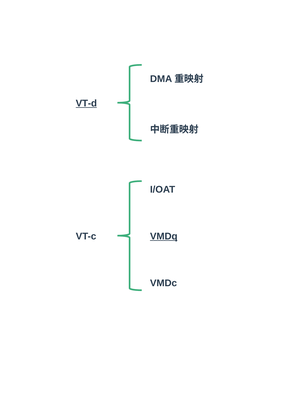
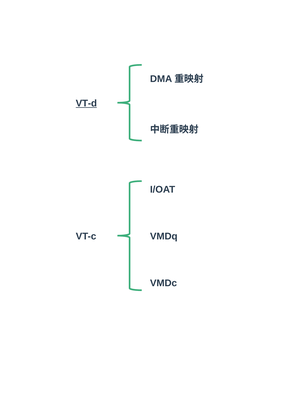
VMDq underline: present -> none
